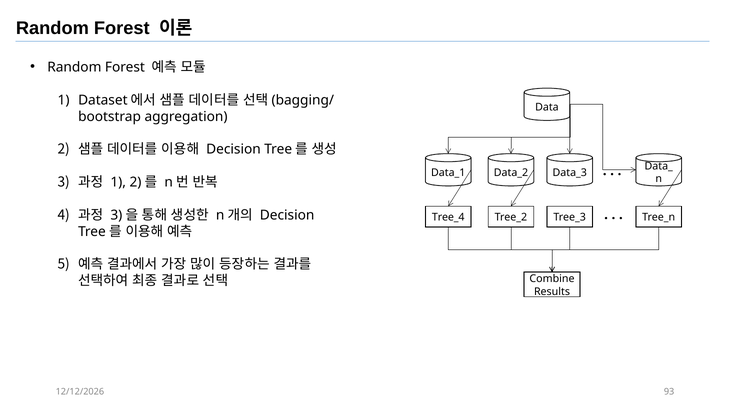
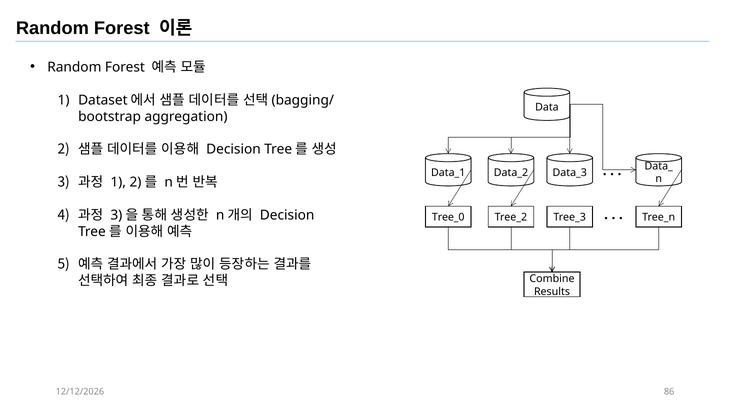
Tree_4: Tree_4 -> Tree_0
93: 93 -> 86
